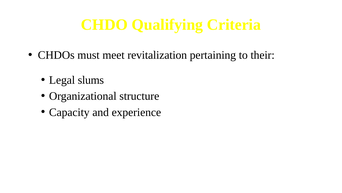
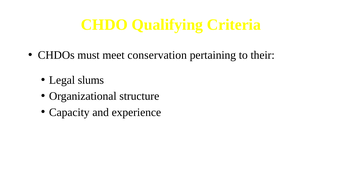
revitalization: revitalization -> conservation
